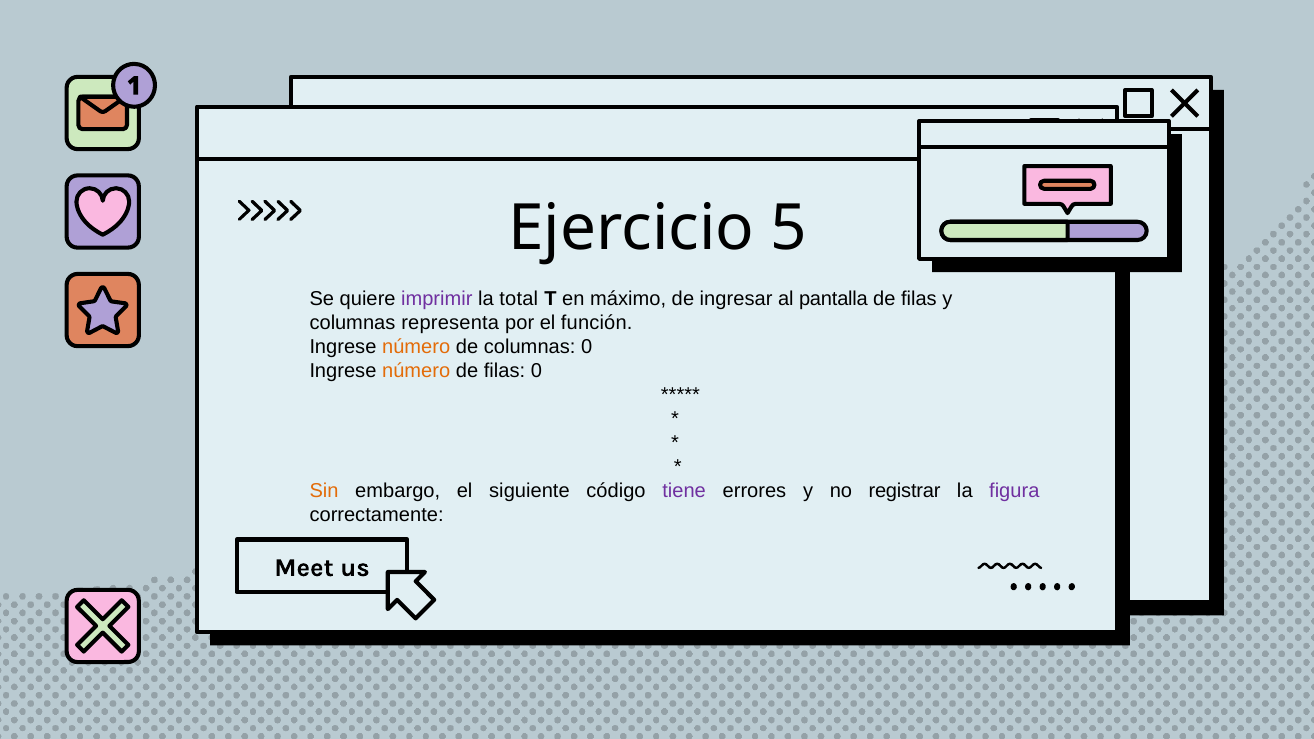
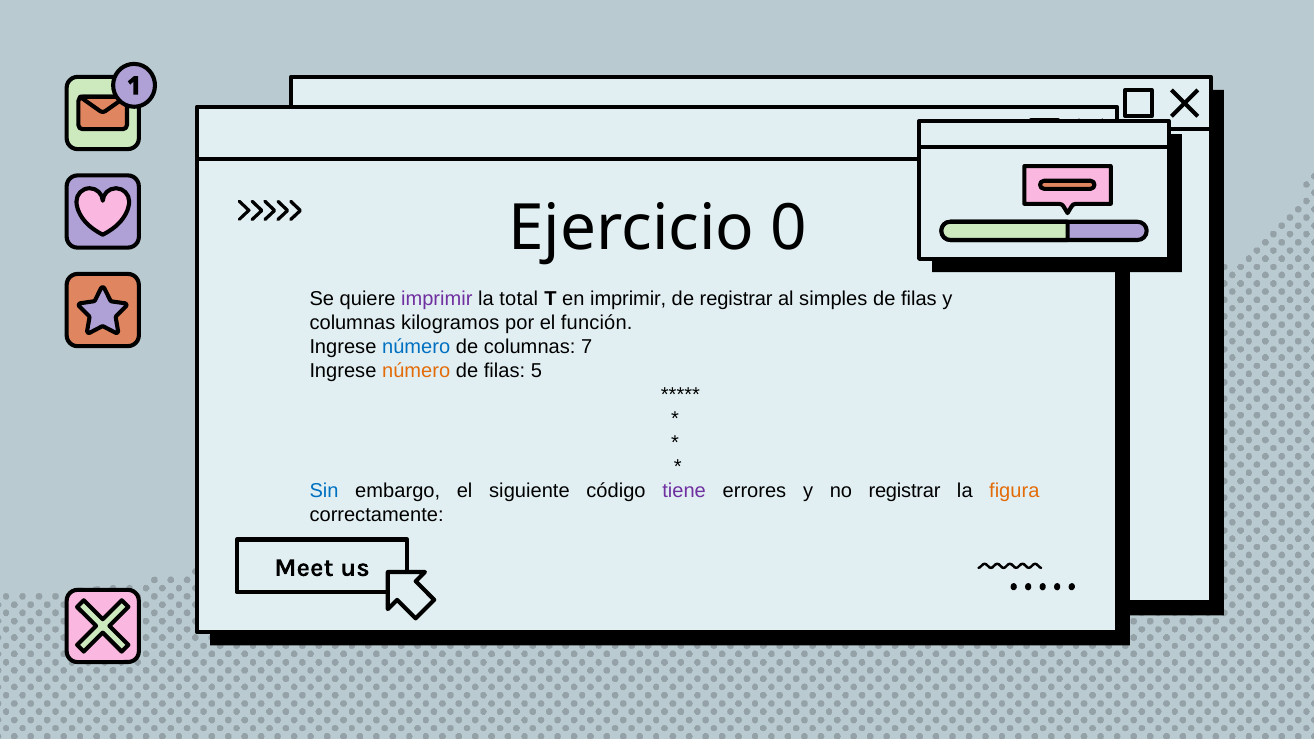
5: 5 -> 0
en máximo: máximo -> imprimir
de ingresar: ingresar -> registrar
pantalla: pantalla -> simples
representa: representa -> kilogramos
número at (416, 347) colour: orange -> blue
columnas 0: 0 -> 7
filas 0: 0 -> 5
Sin colour: orange -> blue
figura colour: purple -> orange
